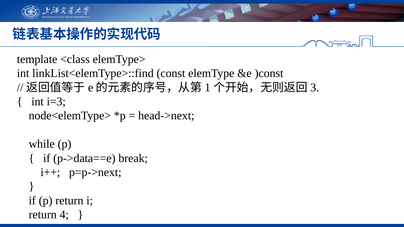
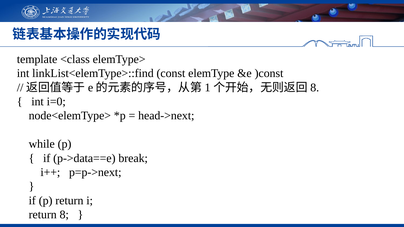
3 at (315, 88): 3 -> 8
i=3: i=3 -> i=0
return 4: 4 -> 8
